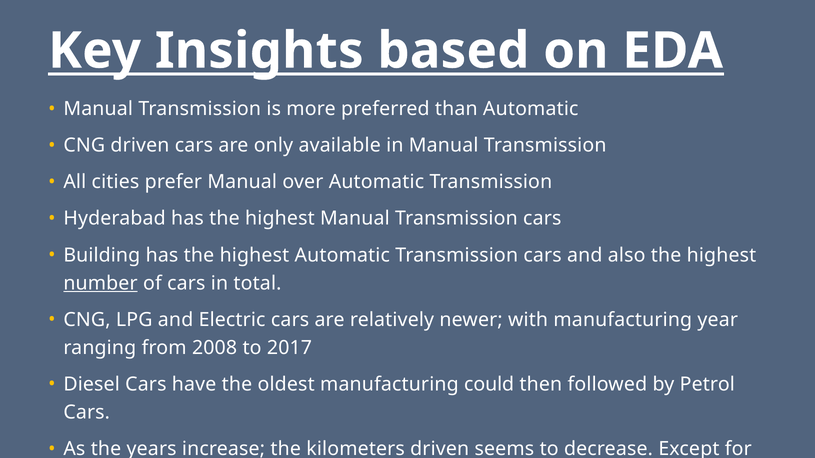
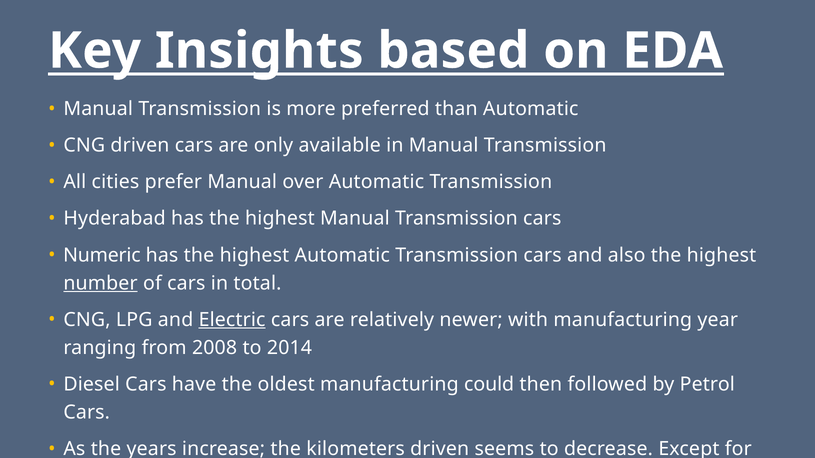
Building: Building -> Numeric
Electric underline: none -> present
2017: 2017 -> 2014
